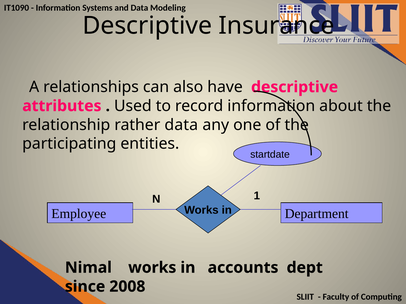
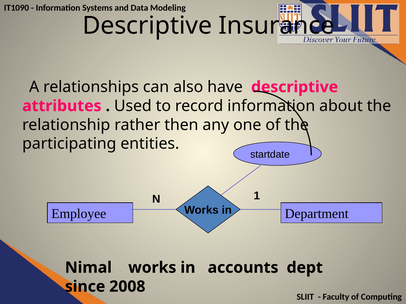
rather data: data -> then
